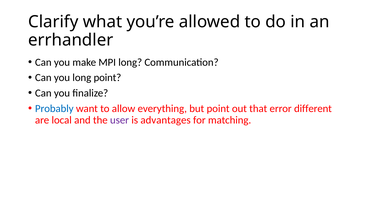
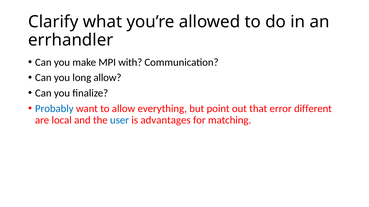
MPI long: long -> with
long point: point -> allow
user colour: purple -> blue
